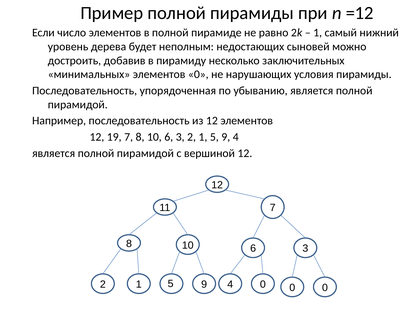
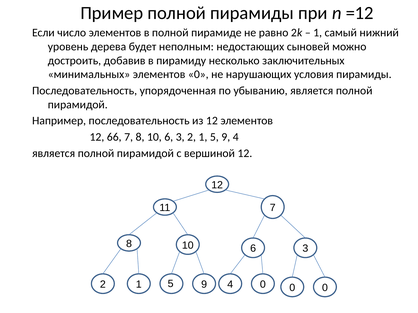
19: 19 -> 66
